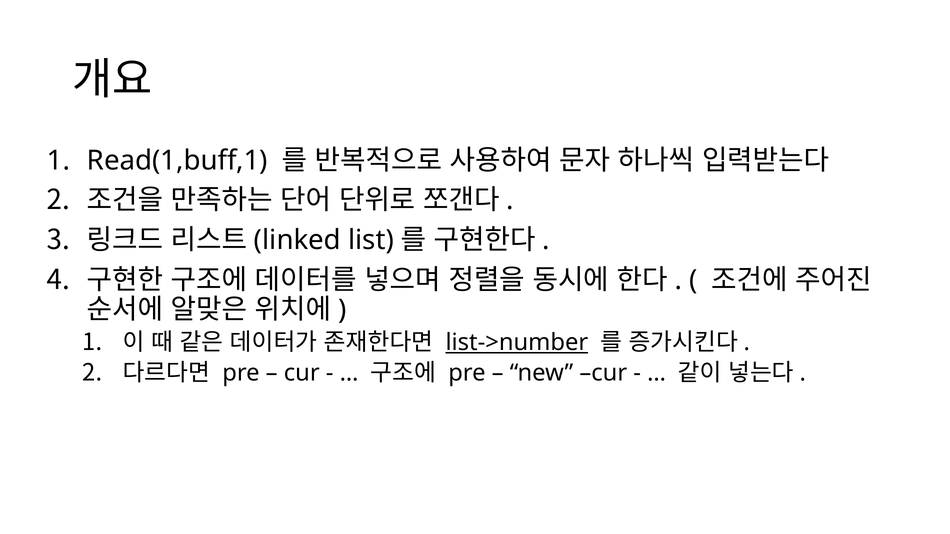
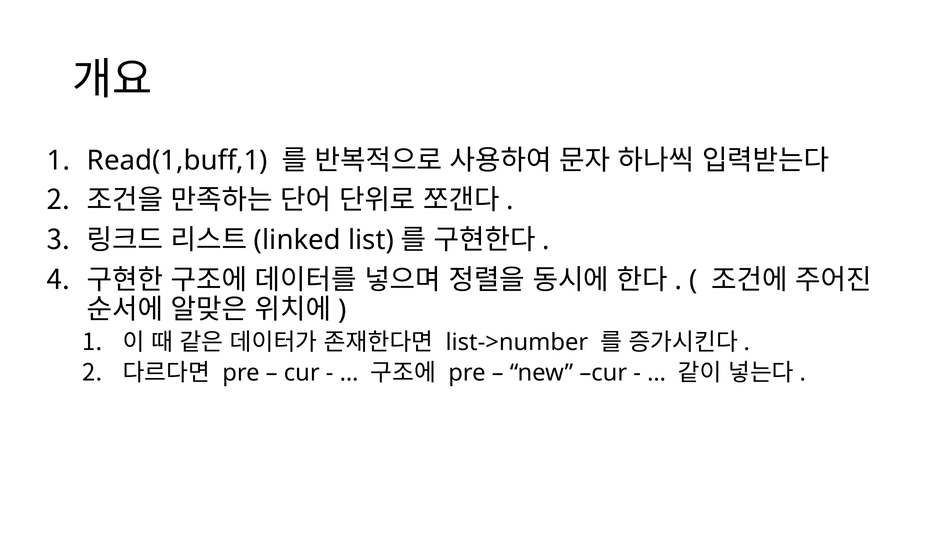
list->number underline: present -> none
